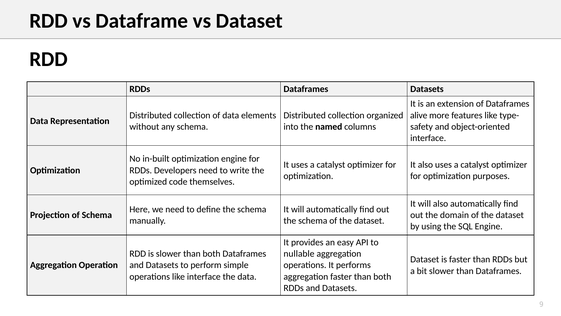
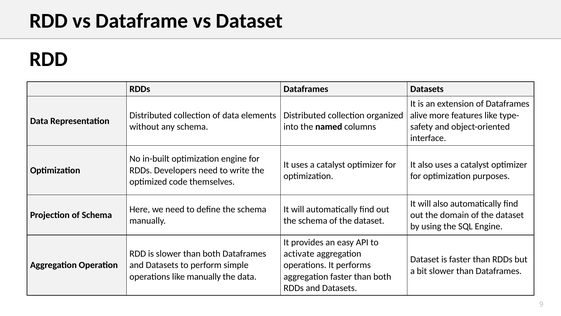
nullable: nullable -> activate
like interface: interface -> manually
